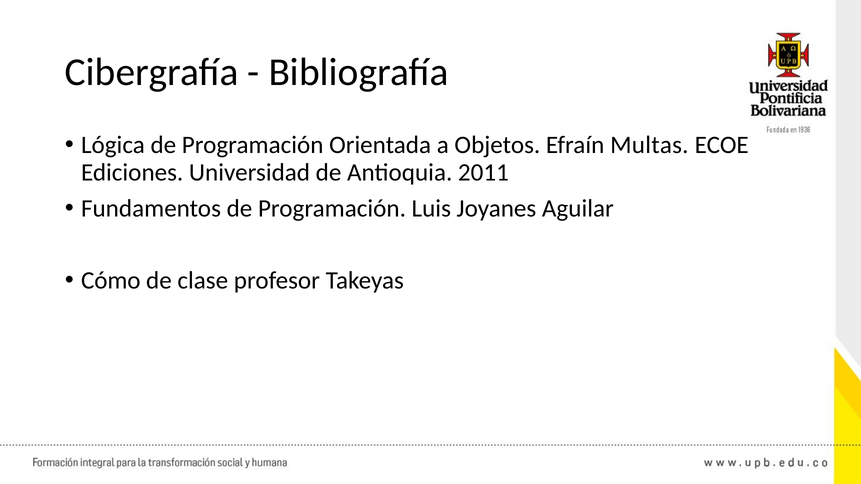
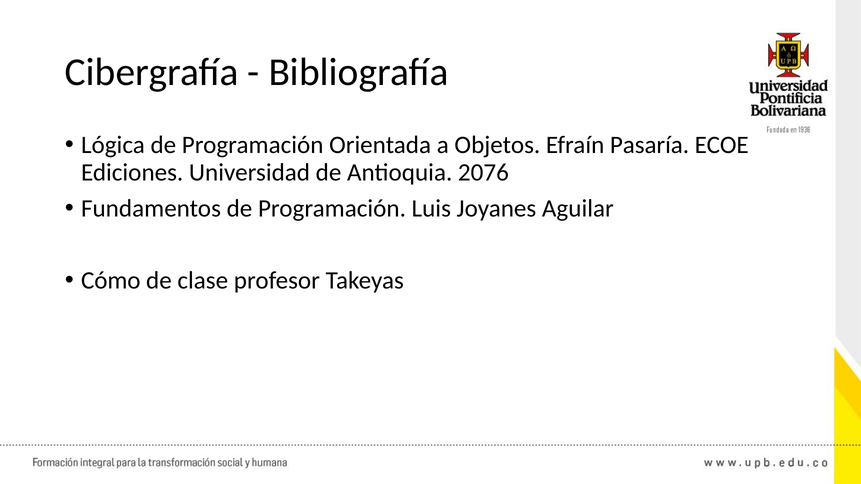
Multas: Multas -> Pasaría
2011: 2011 -> 2076
